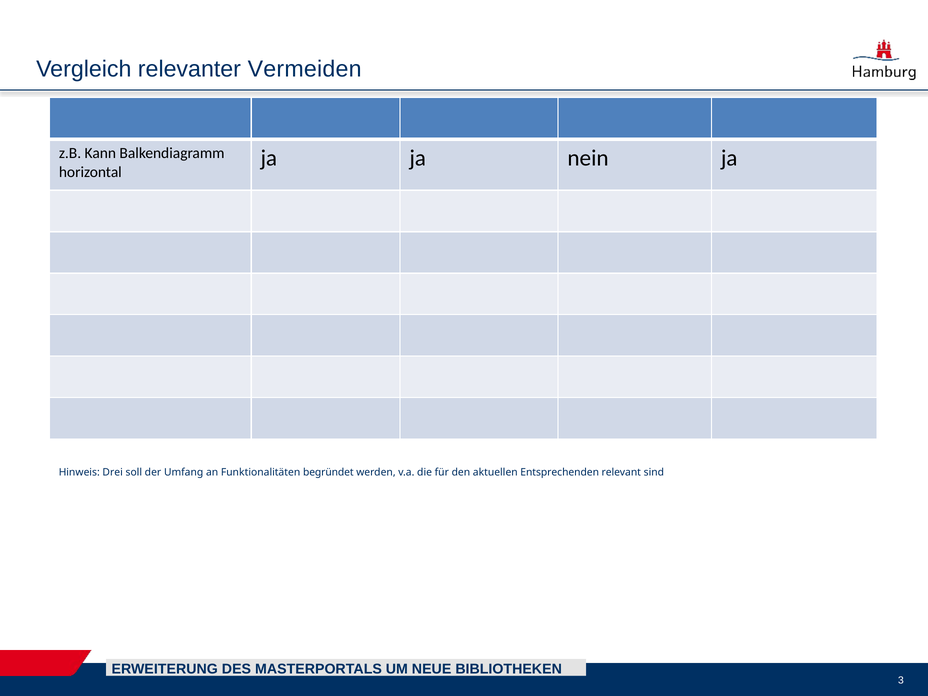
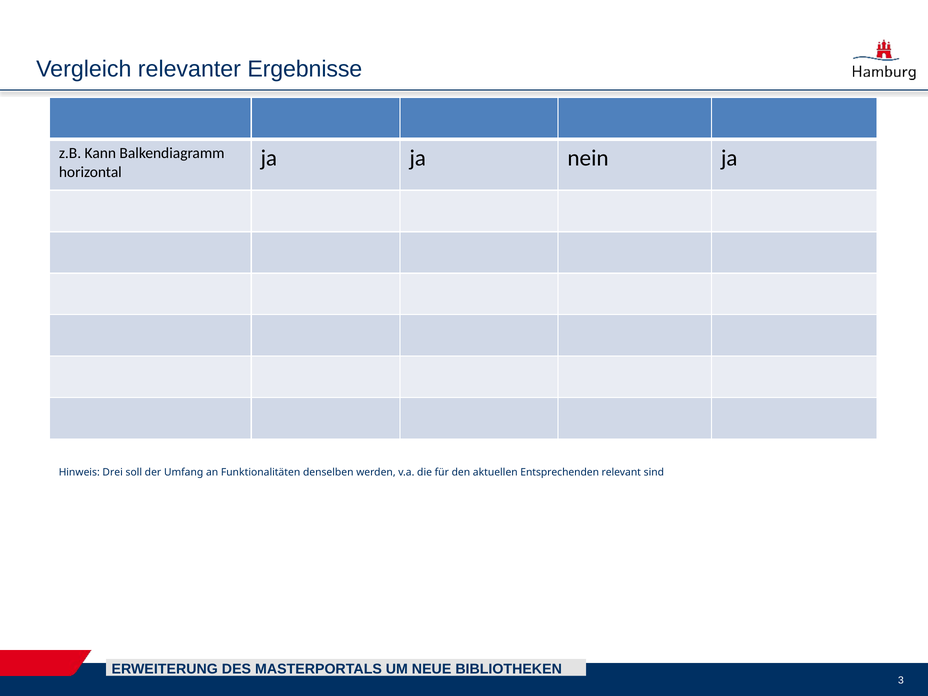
Vermeiden: Vermeiden -> Ergebnisse
begründet: begründet -> denselben
